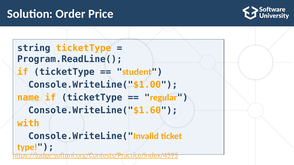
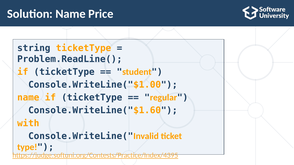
Solution Order: Order -> Name
Program.ReadLine(: Program.ReadLine( -> Problem.ReadLine(
